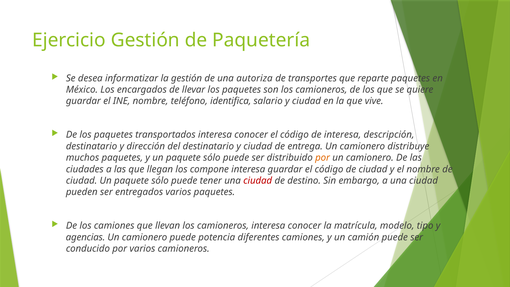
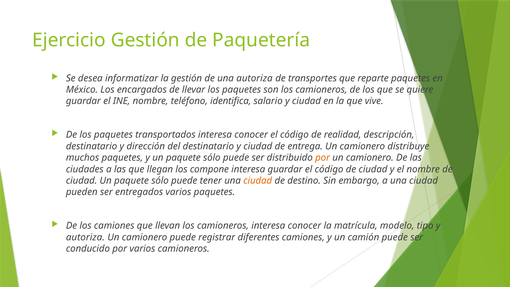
de interesa: interesa -> realidad
ciudad at (258, 181) colour: red -> orange
agencias at (85, 237): agencias -> autoriza
potencia: potencia -> registrar
